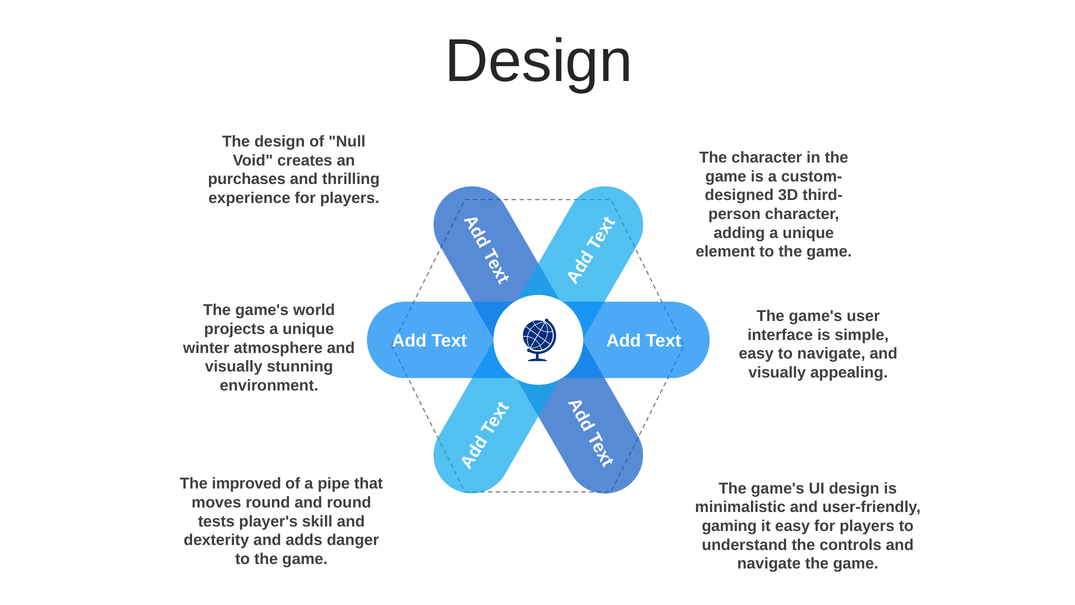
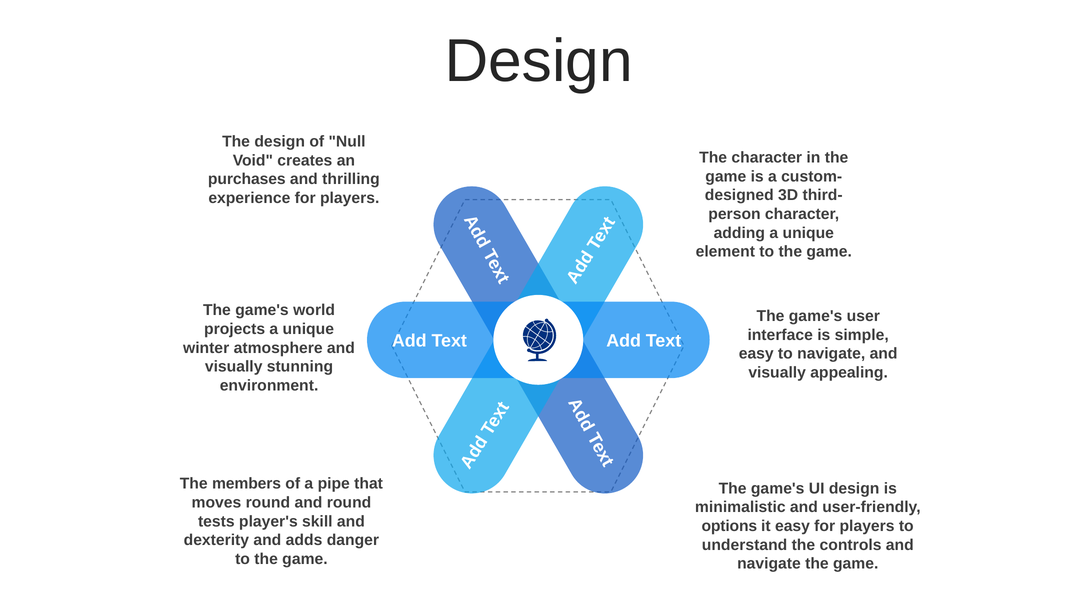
improved: improved -> members
gaming: gaming -> options
